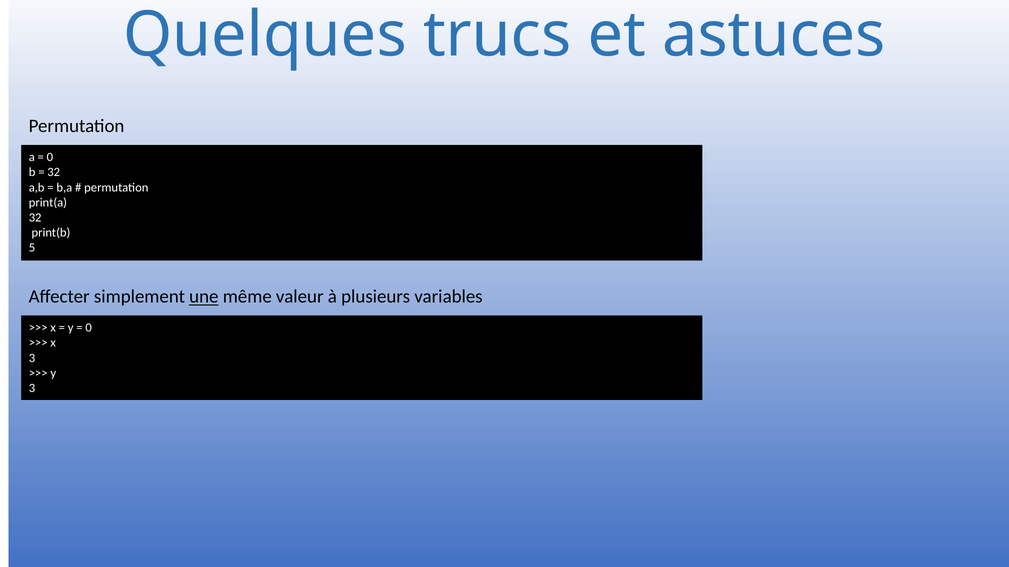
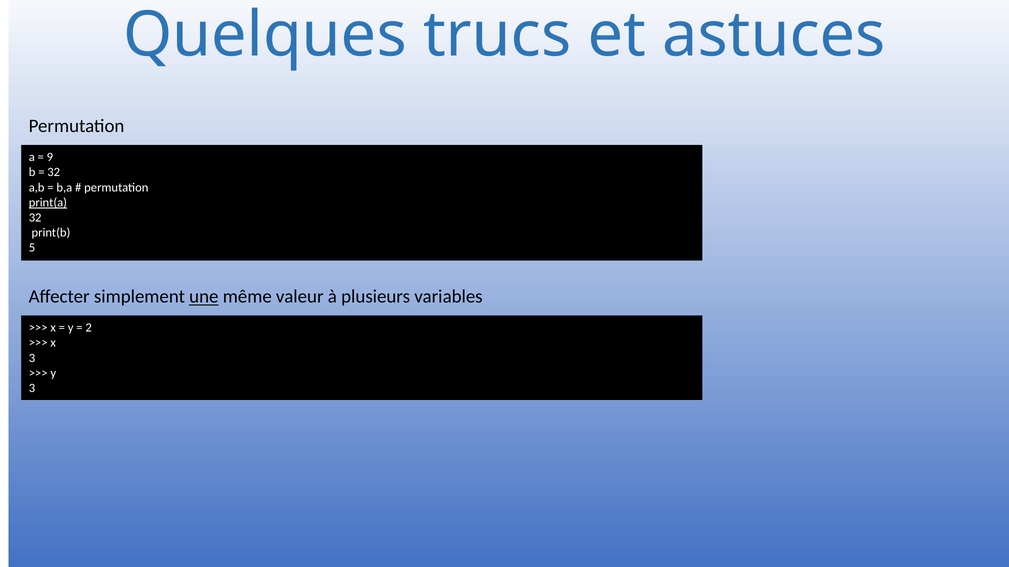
0 at (50, 157): 0 -> 9
print(a underline: none -> present
0 at (89, 328): 0 -> 2
